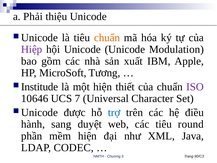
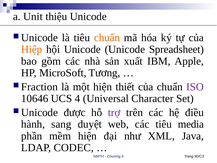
Phải: Phải -> Unit
Hiệp colour: purple -> orange
Modulation: Modulation -> Spreadsheet
Institude: Institude -> Fraction
7: 7 -> 4
trợ colour: blue -> purple
round: round -> media
